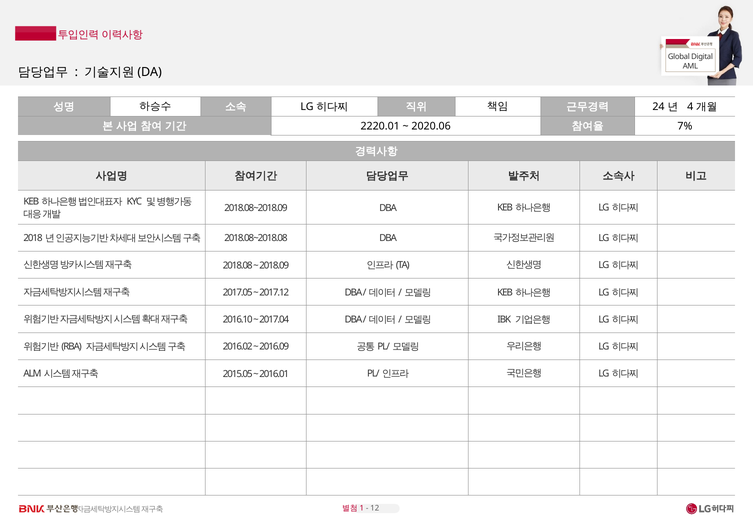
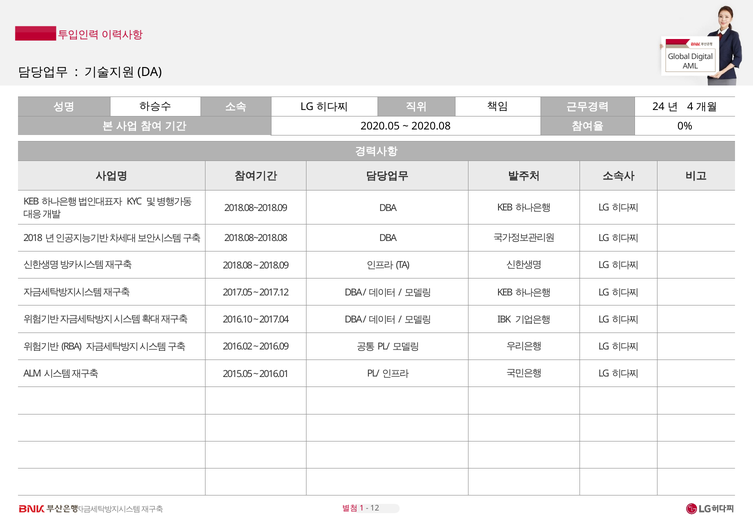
2220.01: 2220.01 -> 2020.05
2020.06: 2020.06 -> 2020.08
7%: 7% -> 0%
